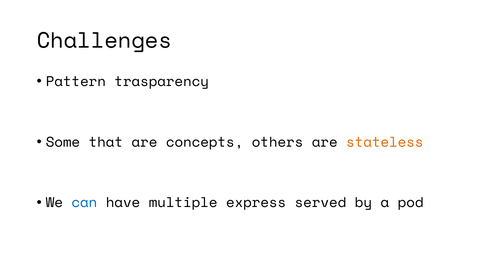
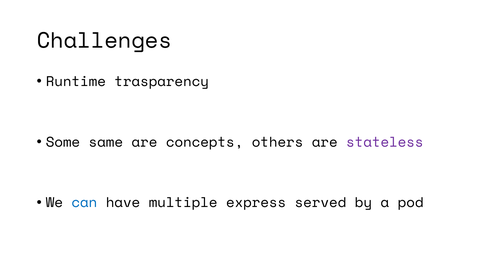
Pattern: Pattern -> Runtime
that: that -> same
stateless colour: orange -> purple
